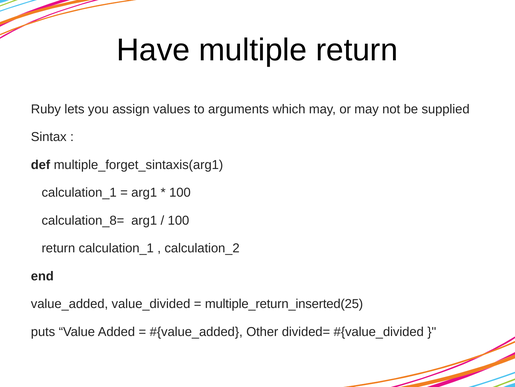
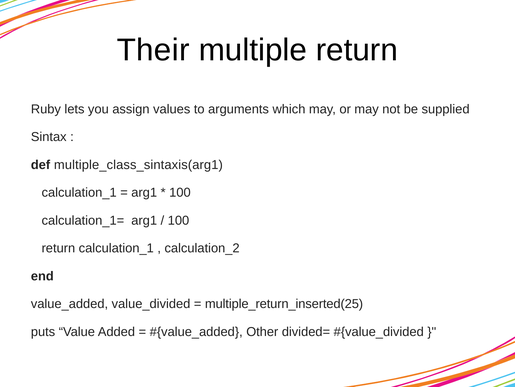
Have: Have -> Their
multiple_forget_sintaxis(arg1: multiple_forget_sintaxis(arg1 -> multiple_class_sintaxis(arg1
calculation_8=: calculation_8= -> calculation_1=
